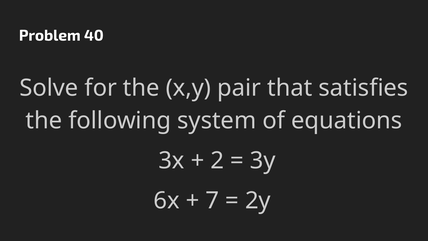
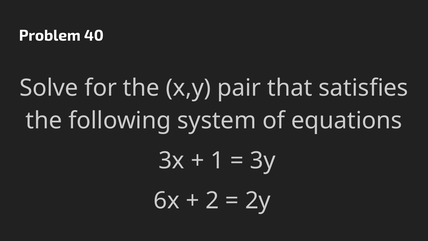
2: 2 -> 1
7: 7 -> 2
